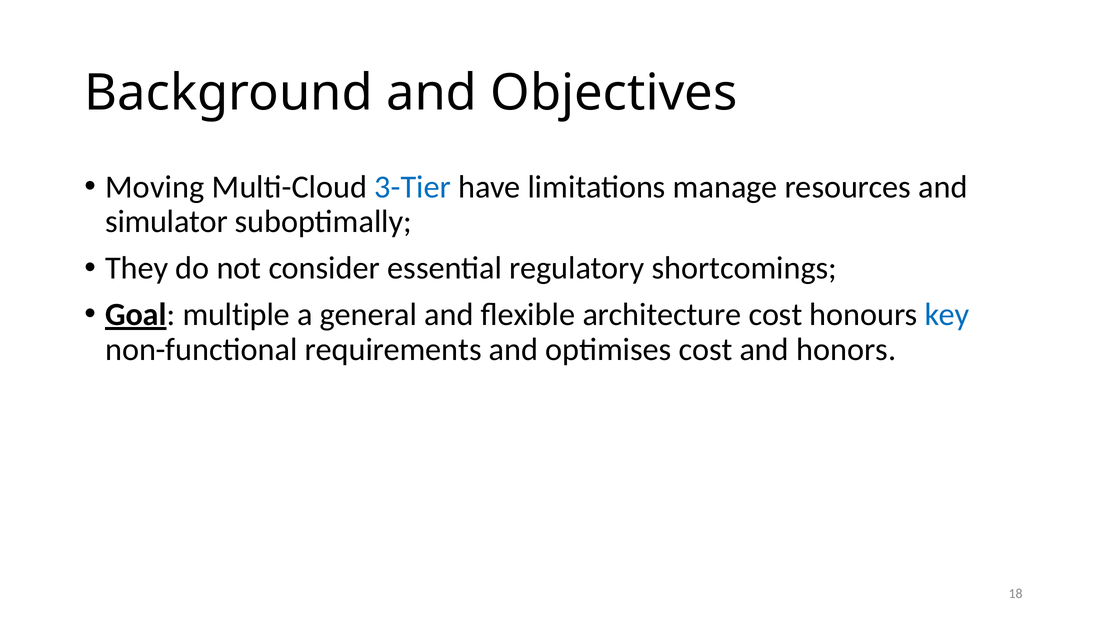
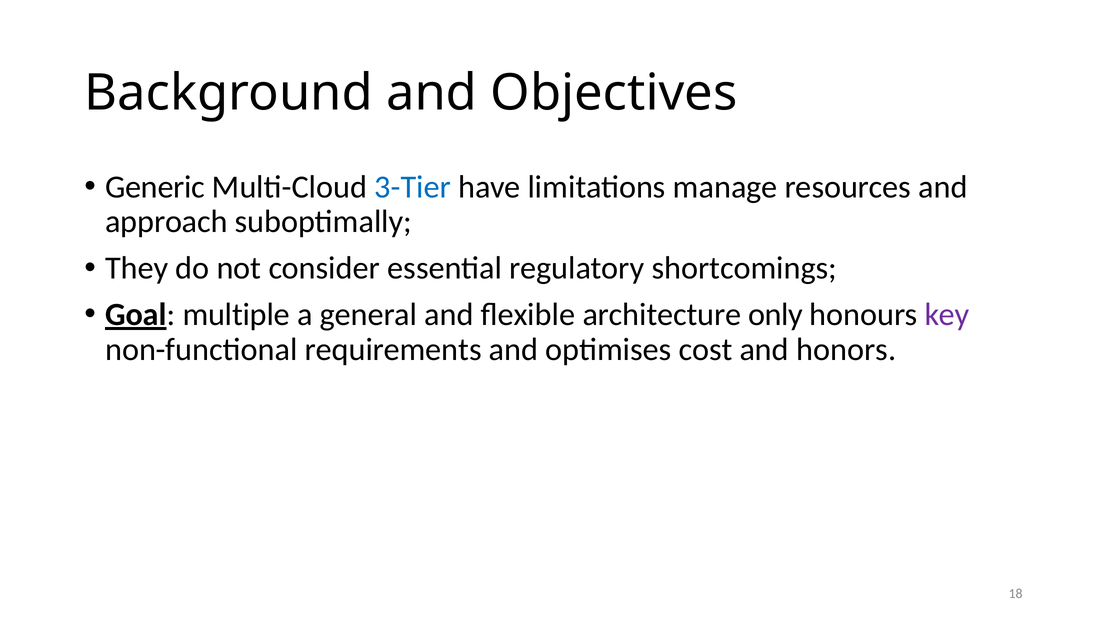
Moving: Moving -> Generic
simulator: simulator -> approach
architecture cost: cost -> only
key colour: blue -> purple
